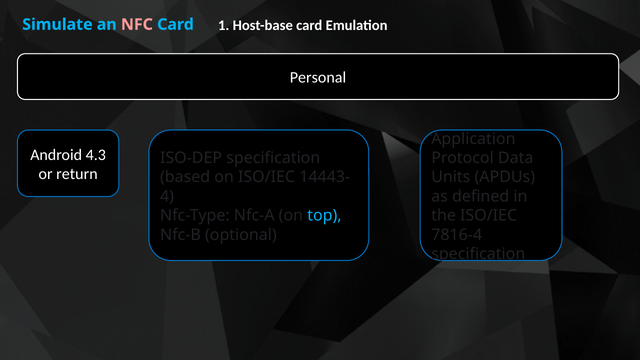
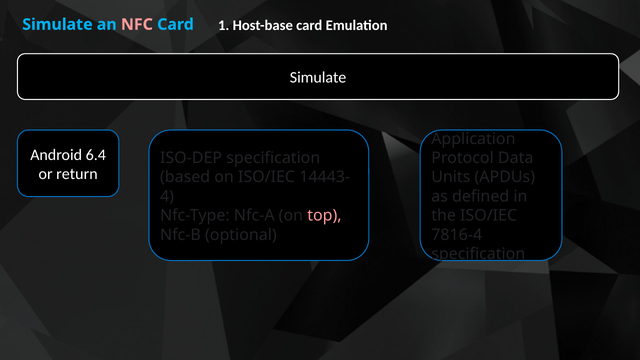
Personal at (318, 78): Personal -> Simulate
4.3: 4.3 -> 6.4
top colour: light blue -> pink
